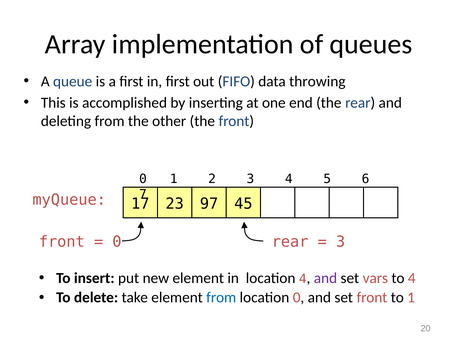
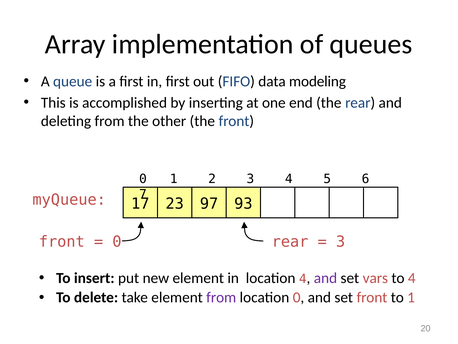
throwing: throwing -> modeling
45: 45 -> 93
from at (221, 297) colour: blue -> purple
